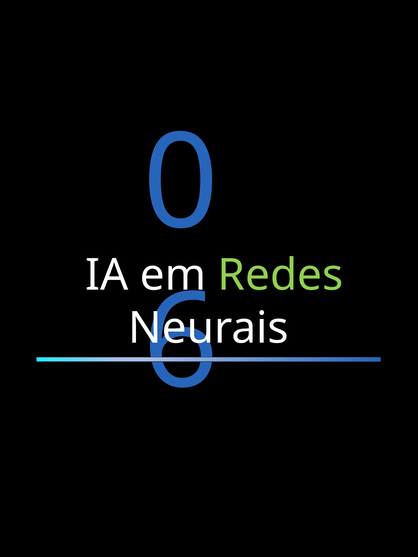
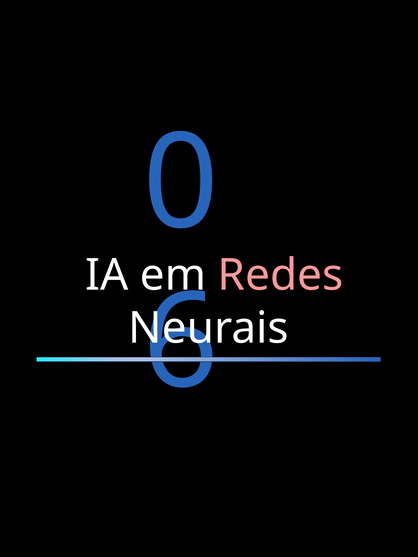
Redes colour: light green -> pink
